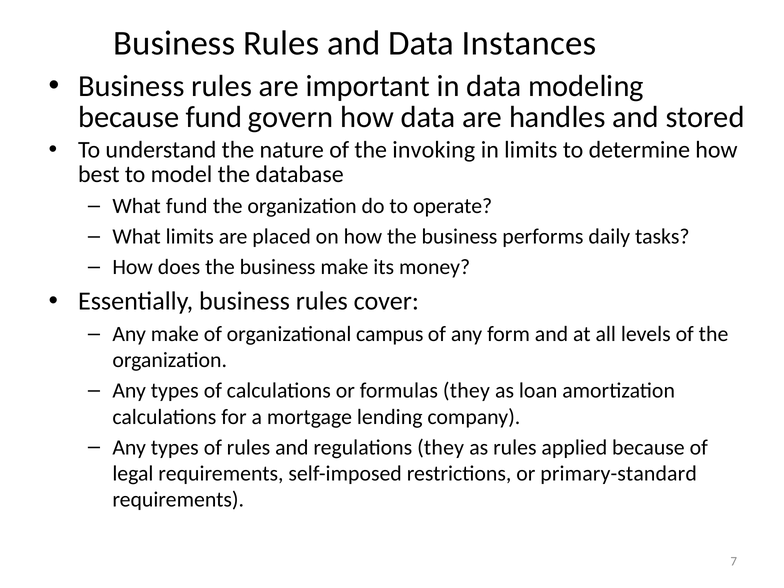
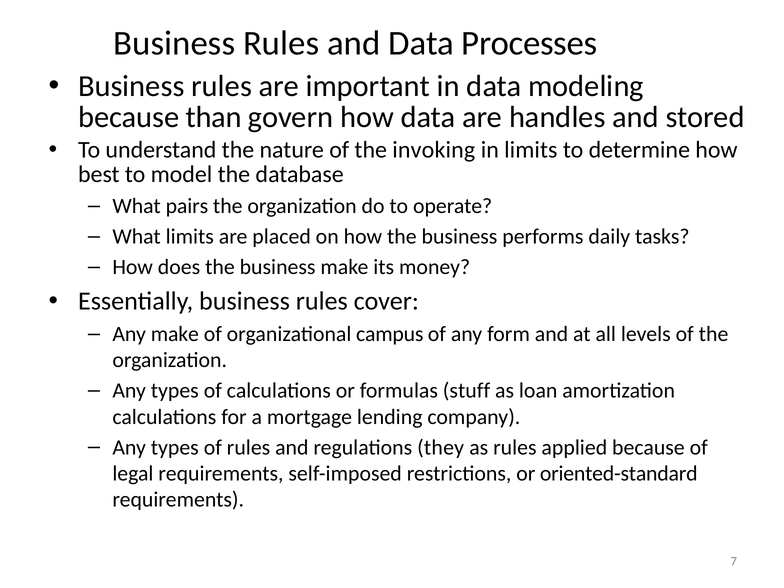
Instances: Instances -> Processes
because fund: fund -> than
What fund: fund -> pairs
formulas they: they -> stuff
primary-standard: primary-standard -> oriented-standard
